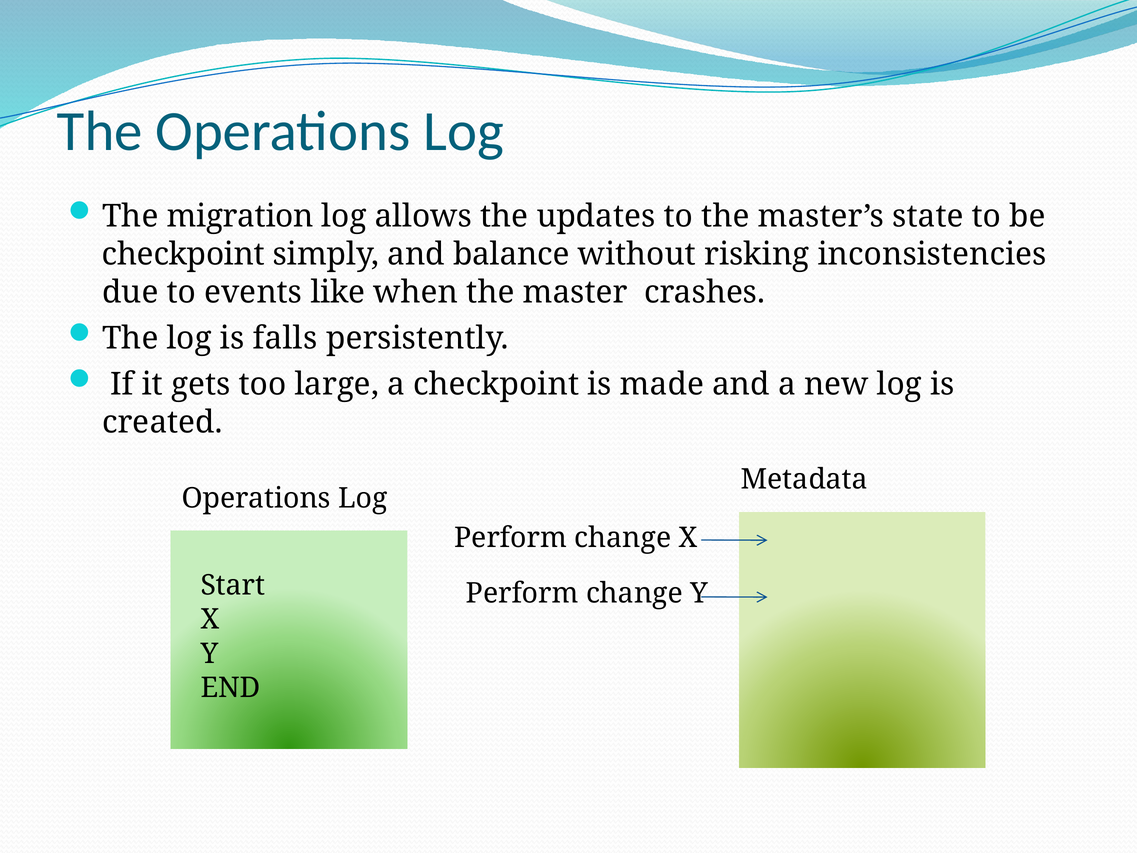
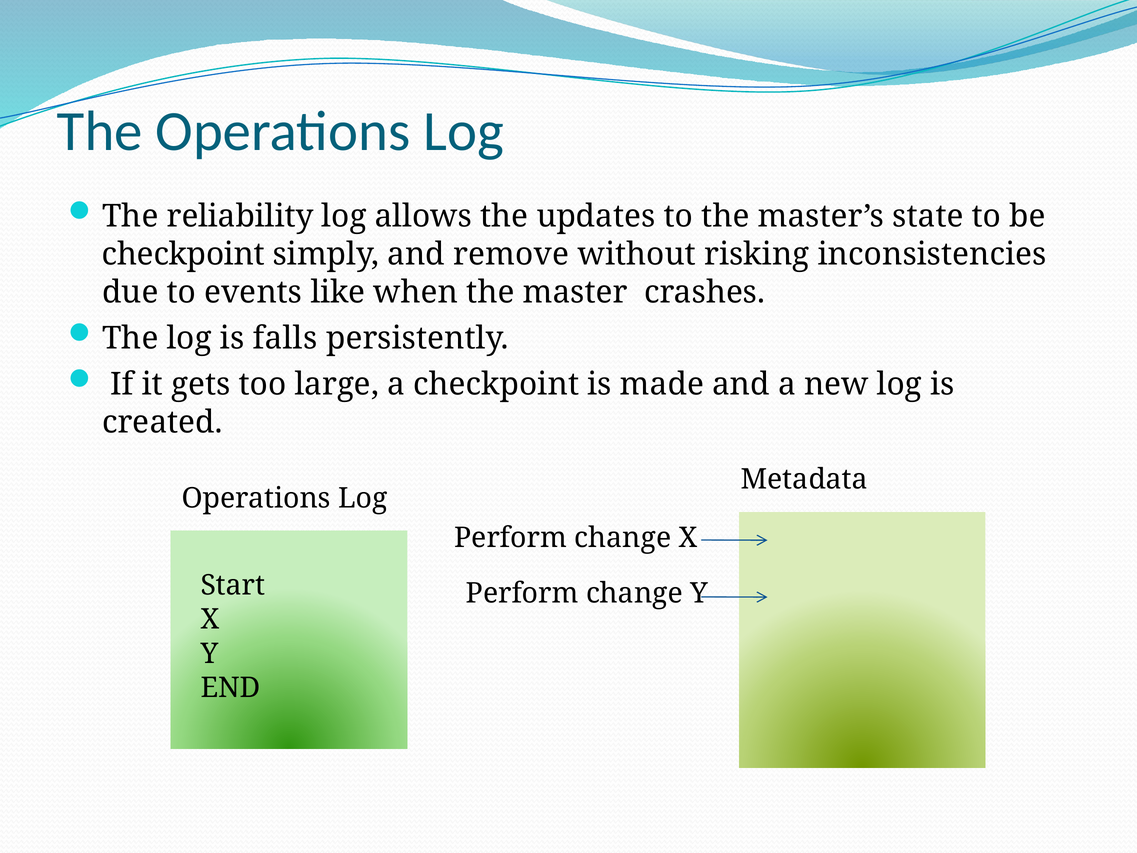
migration: migration -> reliability
balance: balance -> remove
